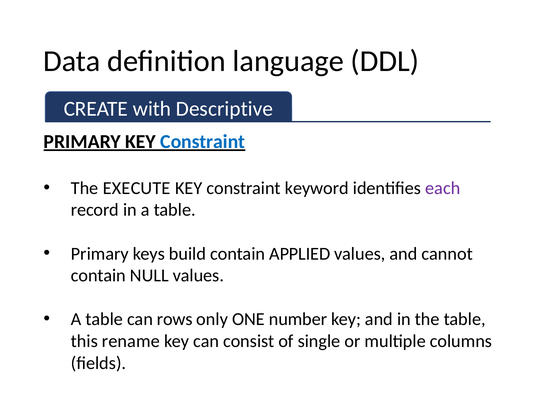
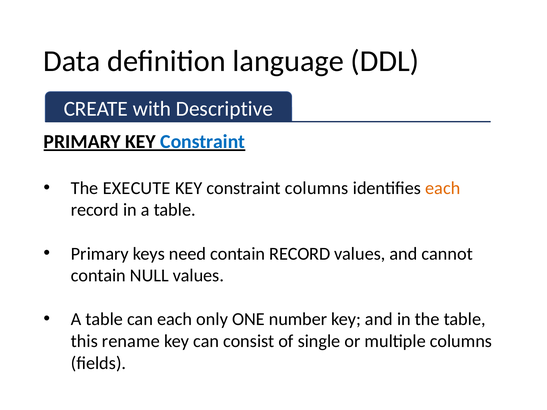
constraint keyword: keyword -> columns
each at (443, 188) colour: purple -> orange
build: build -> need
contain APPLIED: APPLIED -> RECORD
can rows: rows -> each
